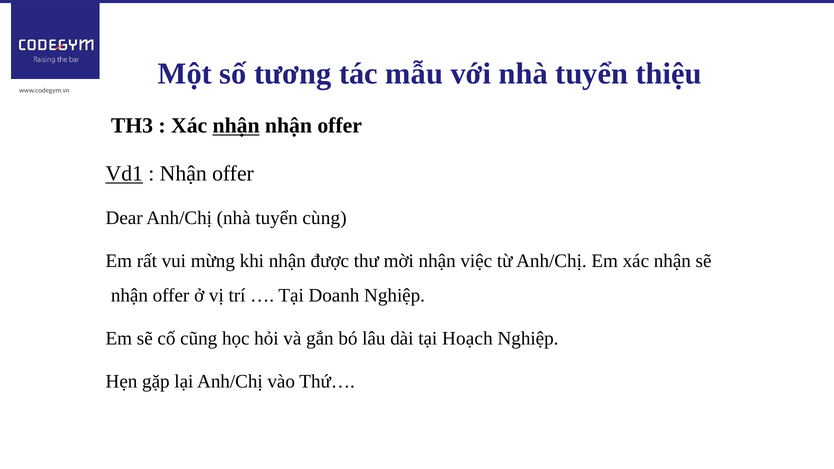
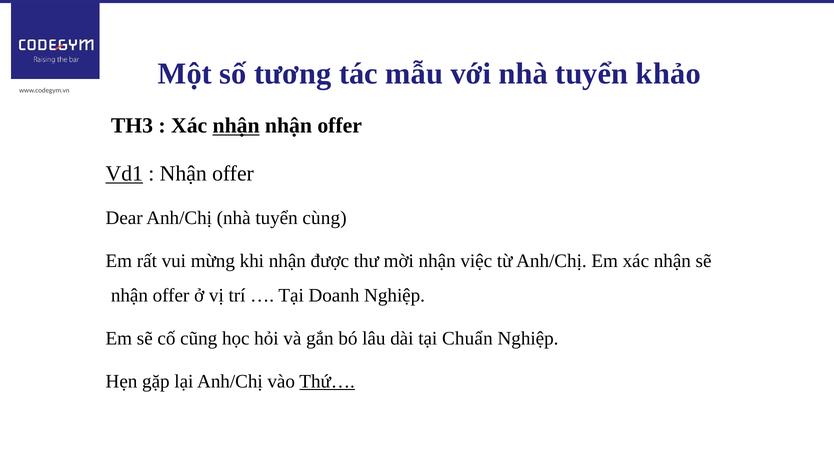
thiệu: thiệu -> khảo
Hoạch: Hoạch -> Chuẩn
Thứ… underline: none -> present
